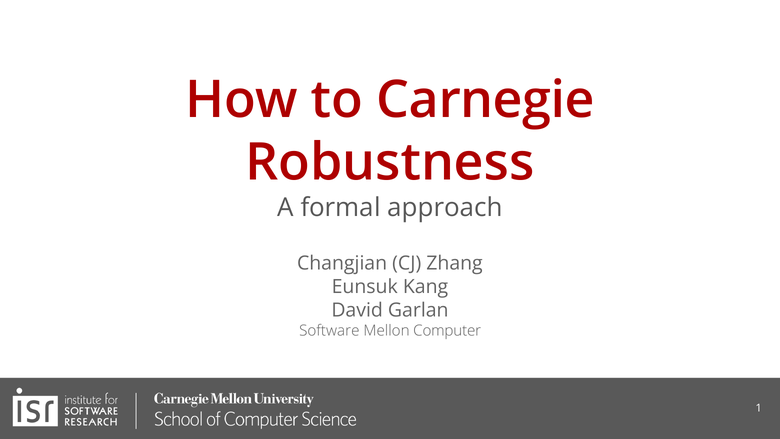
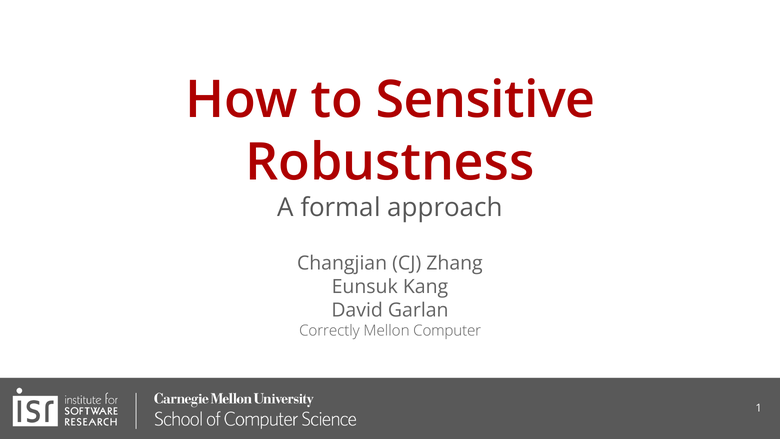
Carnegie: Carnegie -> Sensitive
Software: Software -> Correctly
